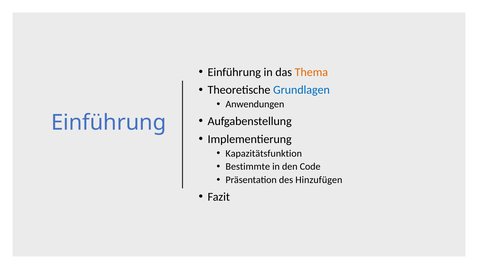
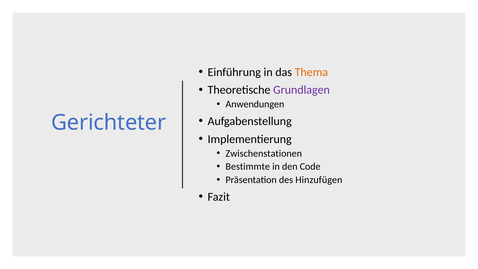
Grundlagen colour: blue -> purple
Einführung at (109, 122): Einführung -> Gerichteter
Kapazitätsfunktion: Kapazitätsfunktion -> Zwischenstationen
